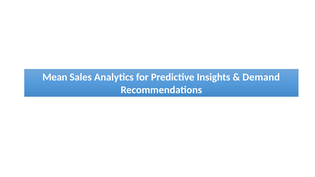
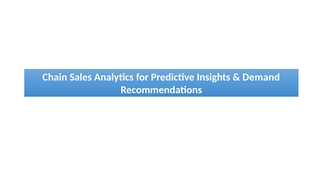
Mean: Mean -> Chain
